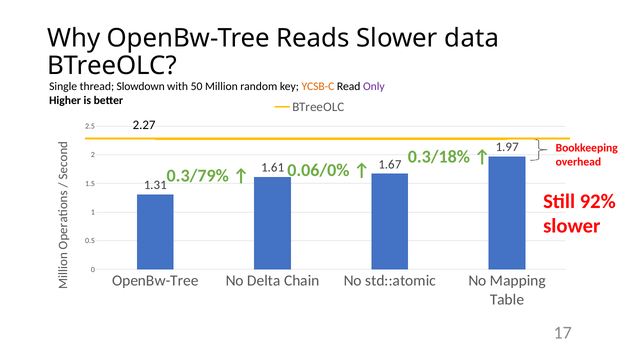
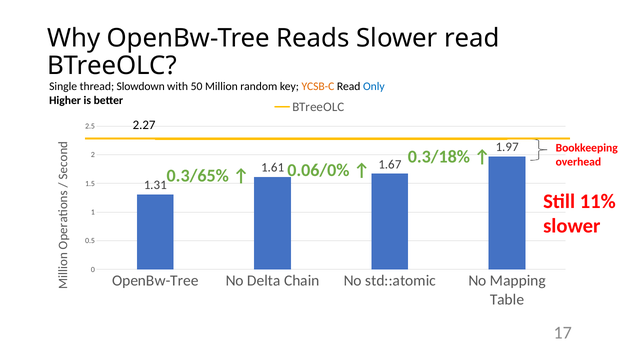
Slower data: data -> read
Only colour: purple -> blue
0.3/79%: 0.3/79% -> 0.3/65%
92%: 92% -> 11%
